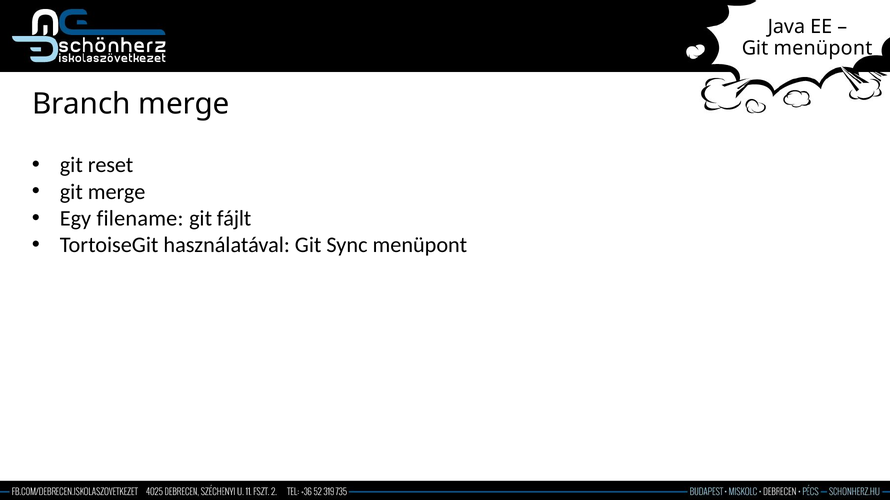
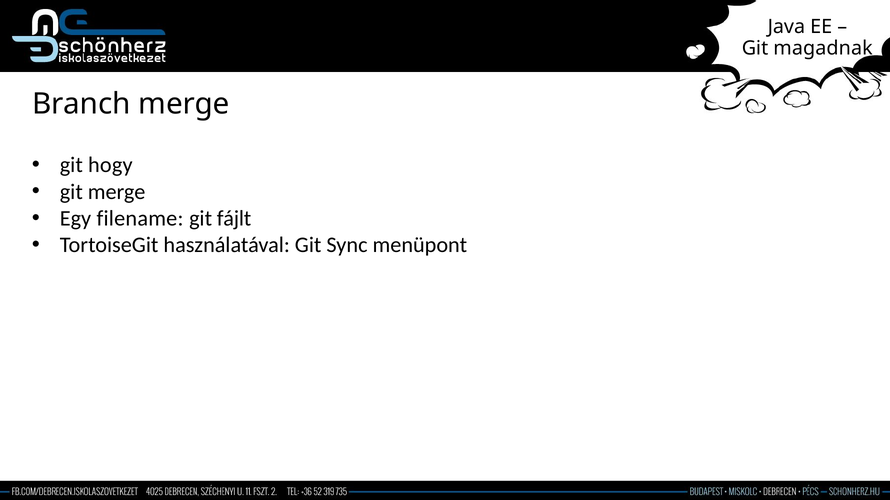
Git menüpont: menüpont -> magadnak
reset: reset -> hogy
